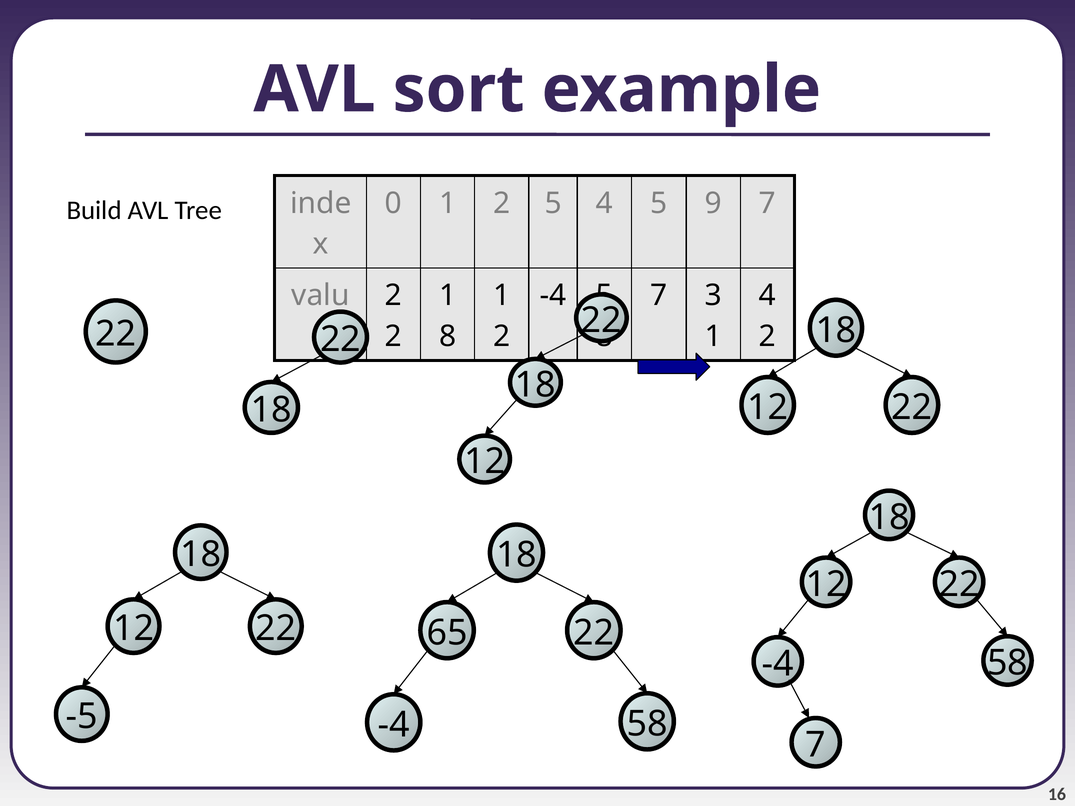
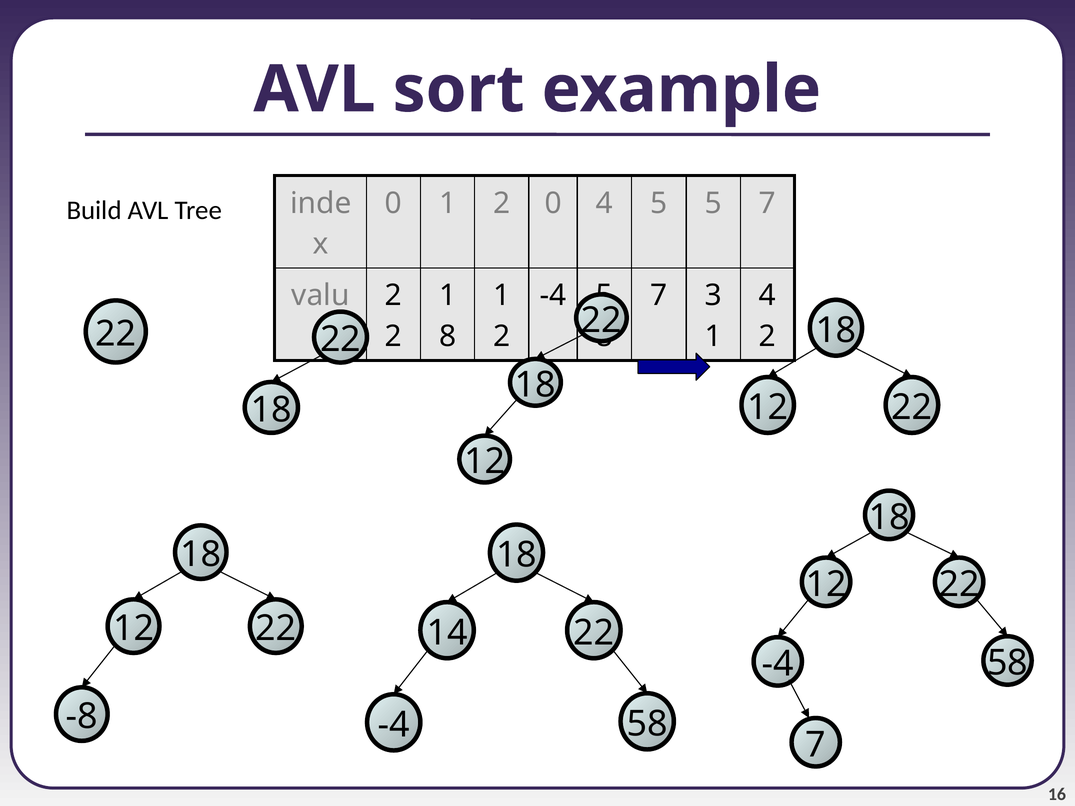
2 5: 5 -> 0
5 9: 9 -> 5
65: 65 -> 14
-5: -5 -> -8
